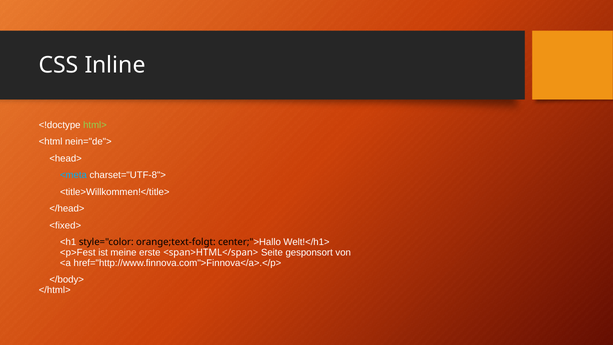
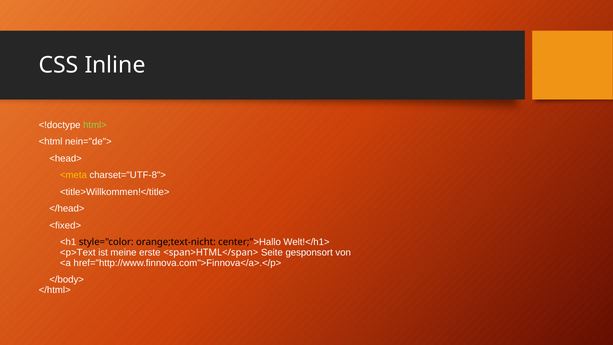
<meta colour: light blue -> yellow
orange;text-folgt: orange;text-folgt -> orange;text-nicht
<p>Fest: <p>Fest -> <p>Text
